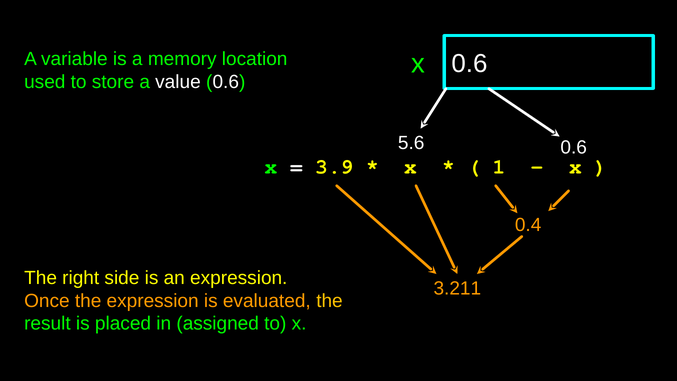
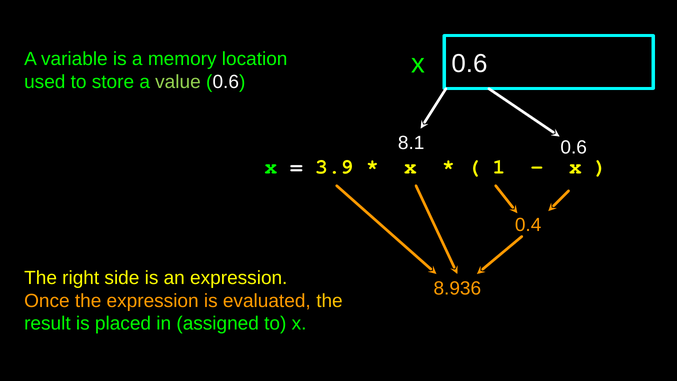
value colour: white -> light green
5.6: 5.6 -> 8.1
3.211: 3.211 -> 8.936
